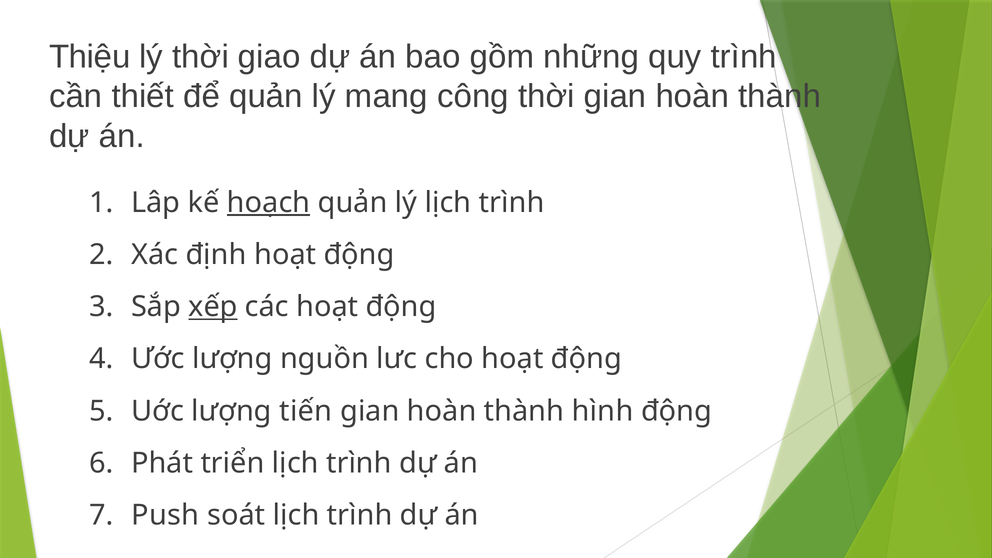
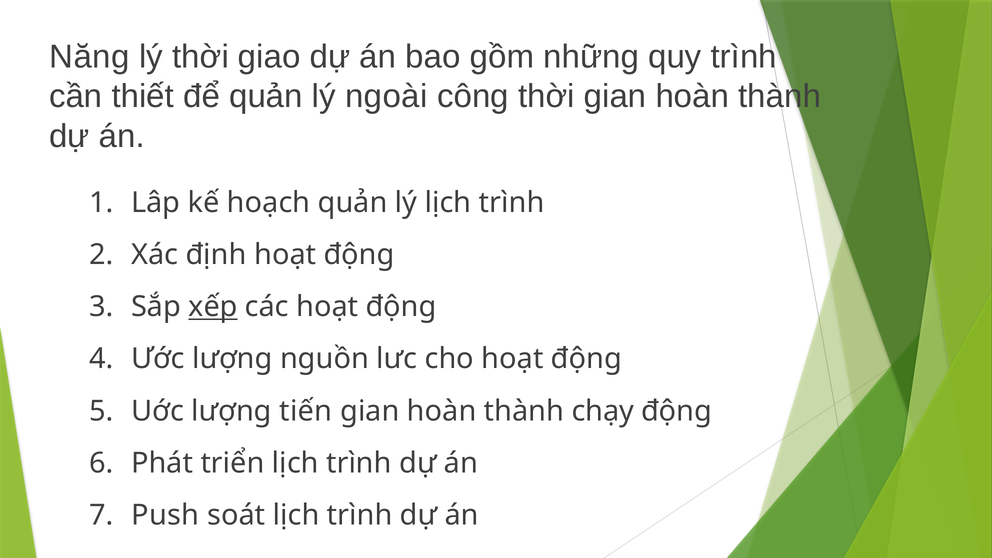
Thiệu: Thiệu -> Năng
mang: mang -> ngoài
hoạch underline: present -> none
hình: hình -> chạy
